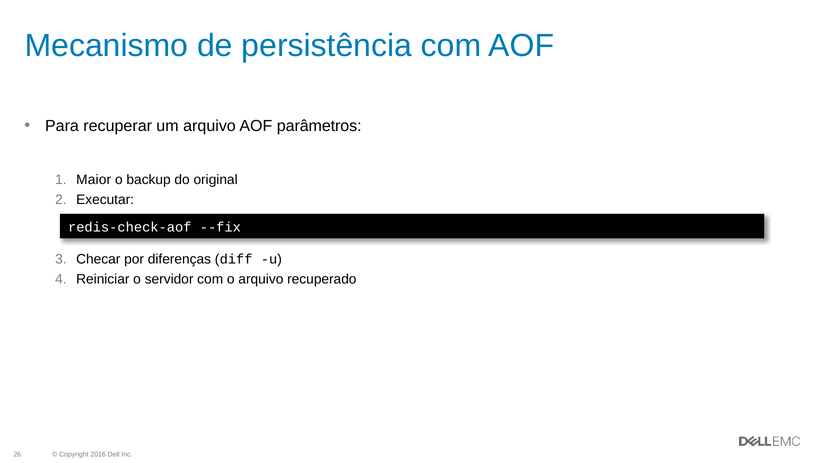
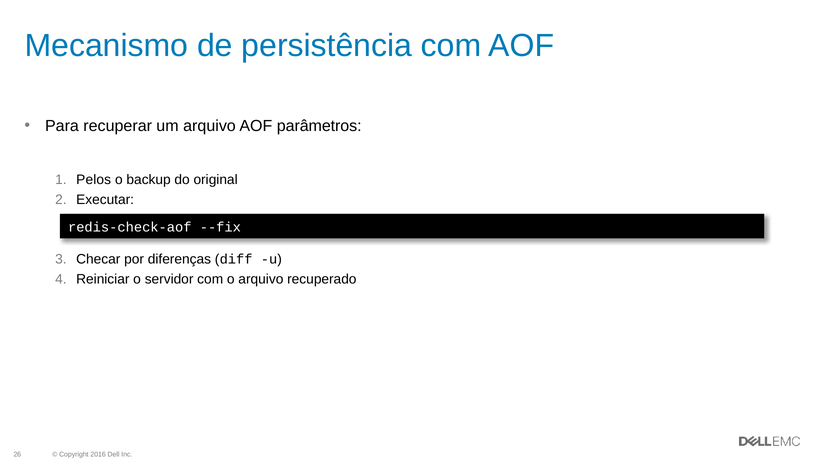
Maior: Maior -> Pelos
